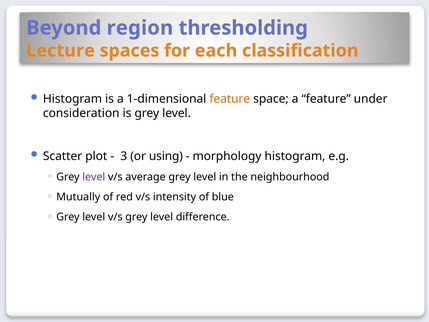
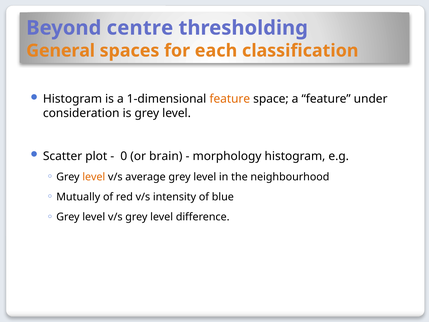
region: region -> centre
Lecture: Lecture -> General
3: 3 -> 0
using: using -> brain
level at (94, 177) colour: purple -> orange
